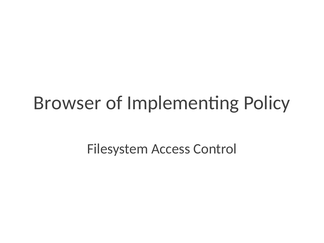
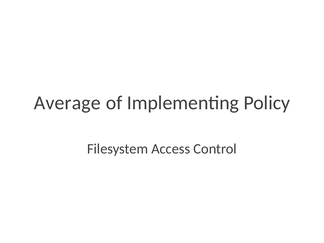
Browser: Browser -> Average
